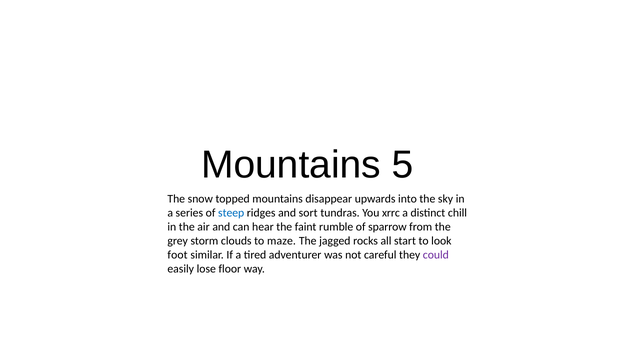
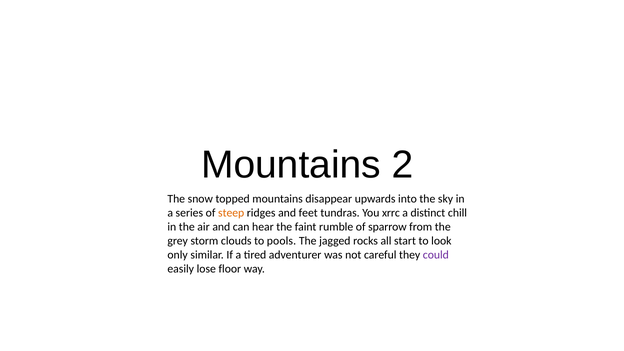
5: 5 -> 2
steep colour: blue -> orange
sort: sort -> feet
maze: maze -> pools
foot: foot -> only
